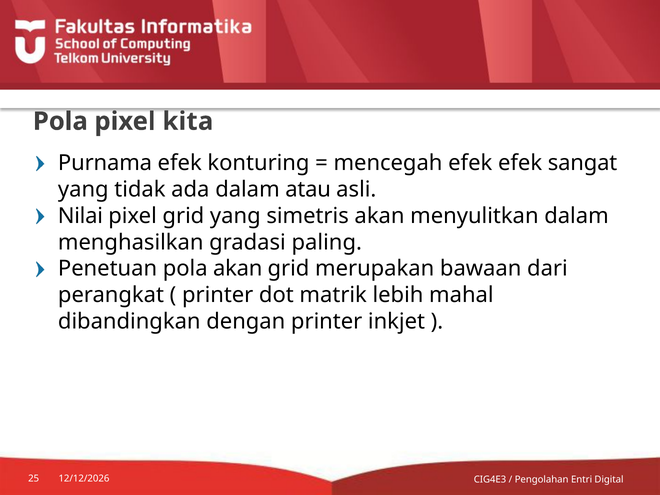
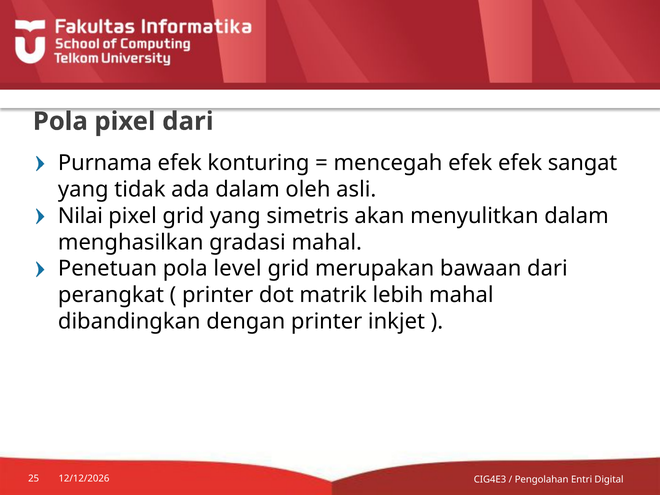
pixel kita: kita -> dari
atau: atau -> oleh
gradasi paling: paling -> mahal
pola akan: akan -> level
